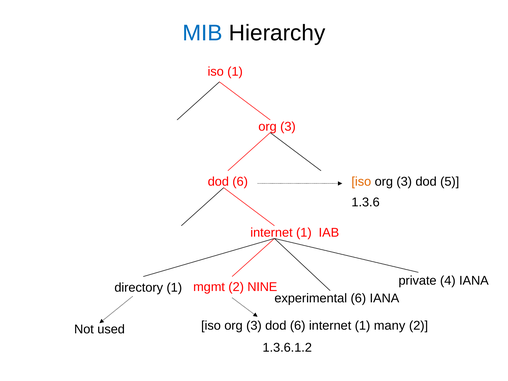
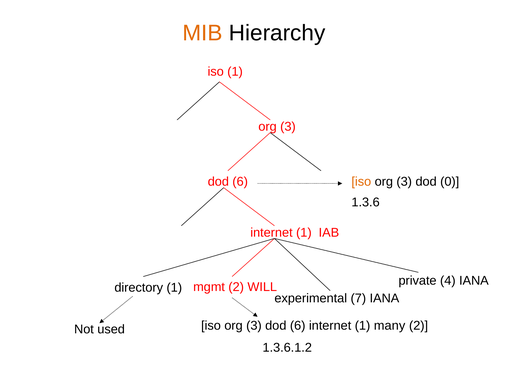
MIB colour: blue -> orange
5: 5 -> 0
NINE: NINE -> WILL
experimental 6: 6 -> 7
